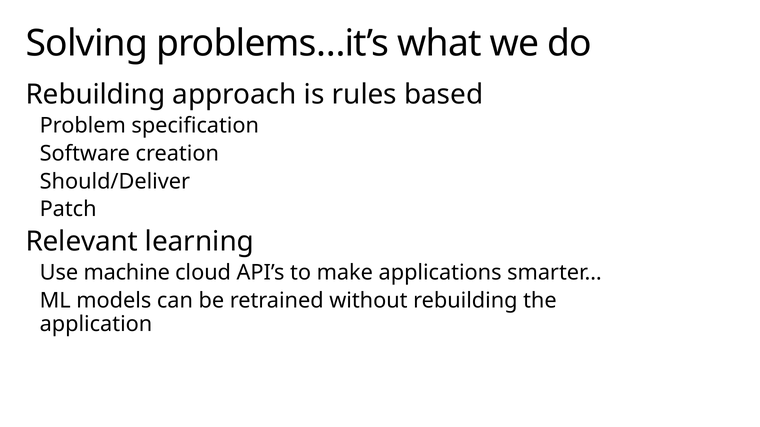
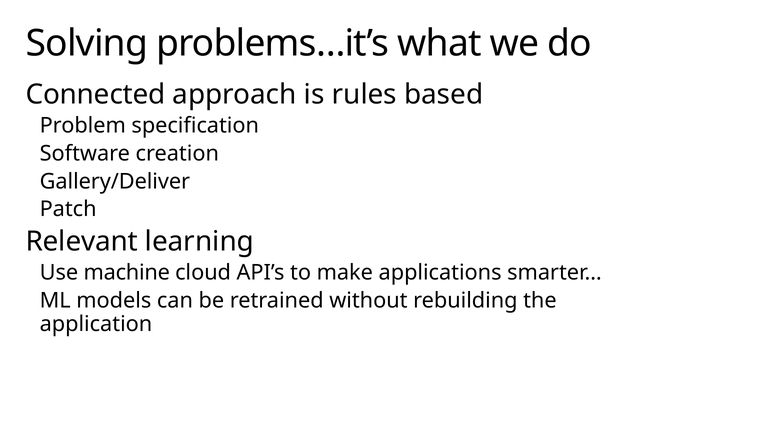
Rebuilding at (95, 95): Rebuilding -> Connected
Should/Deliver: Should/Deliver -> Gallery/Deliver
